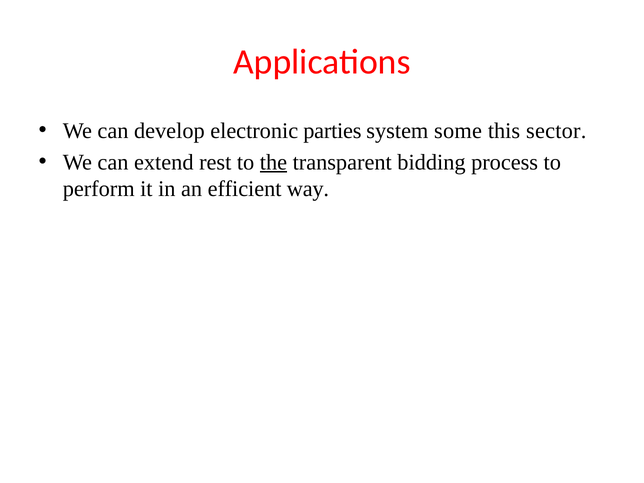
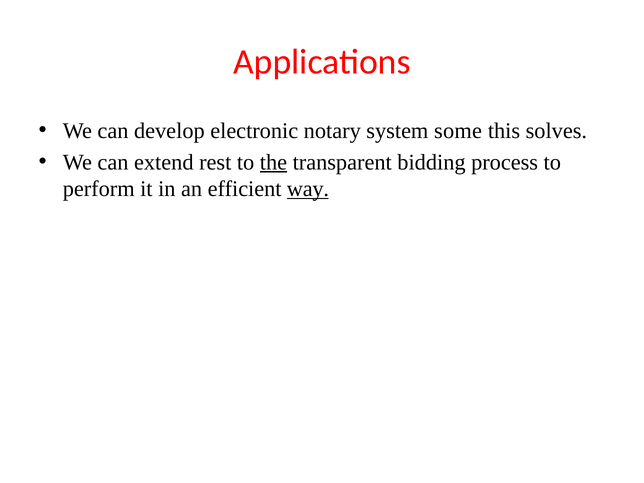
parties: parties -> notary
sector: sector -> solves
way underline: none -> present
